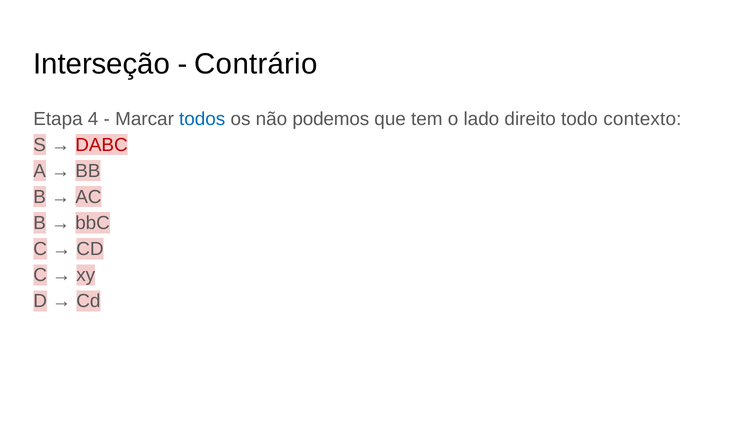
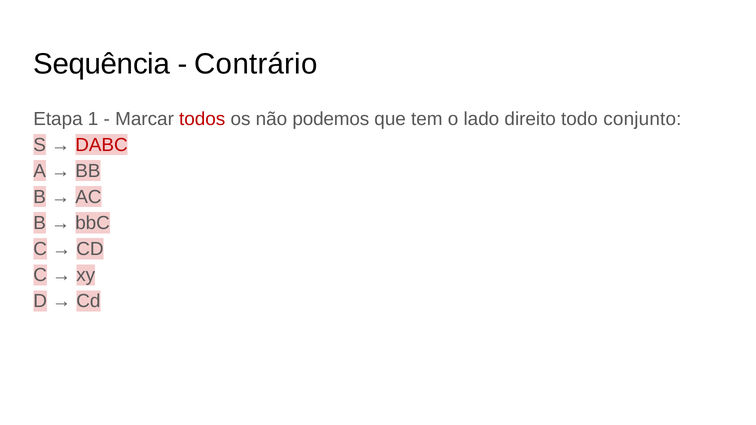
Interseção: Interseção -> Sequência
4: 4 -> 1
todos colour: blue -> red
contexto: contexto -> conjunto
